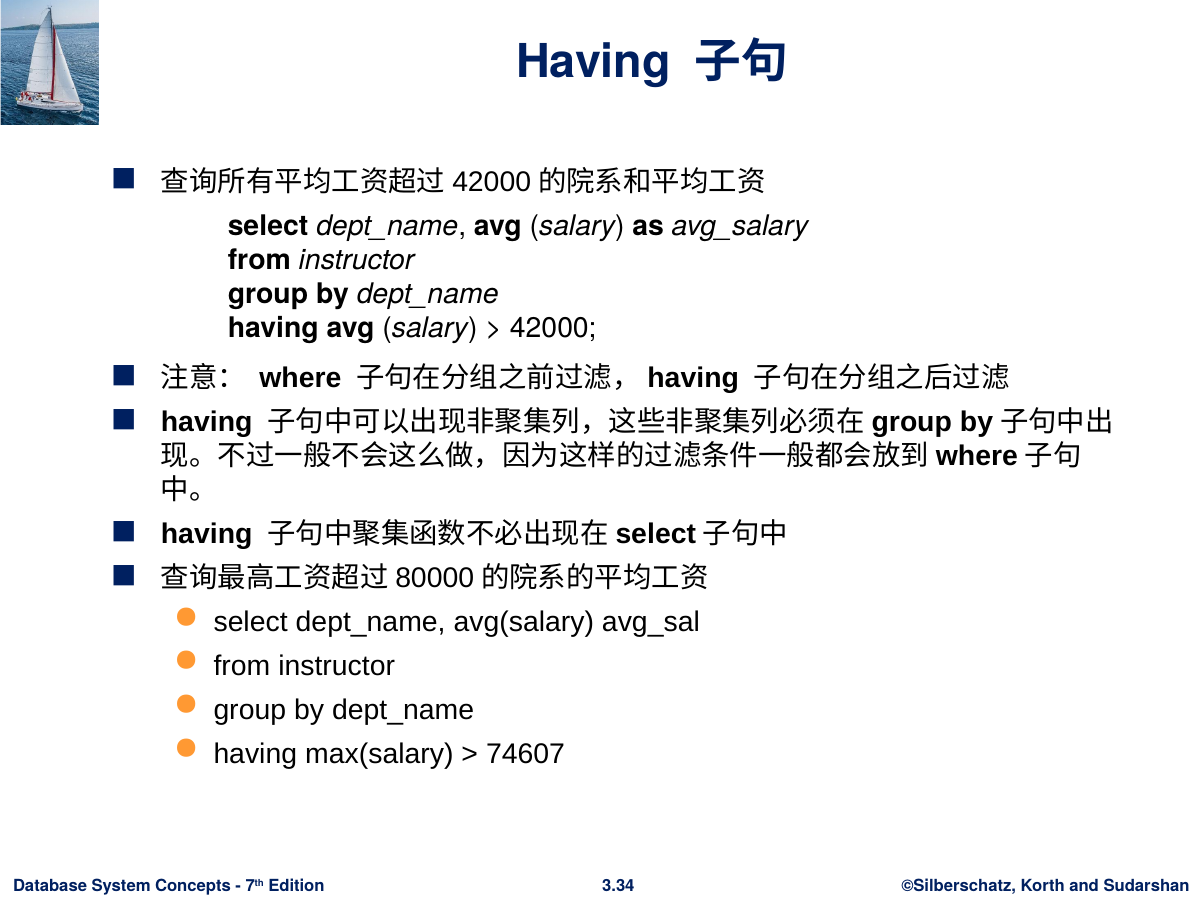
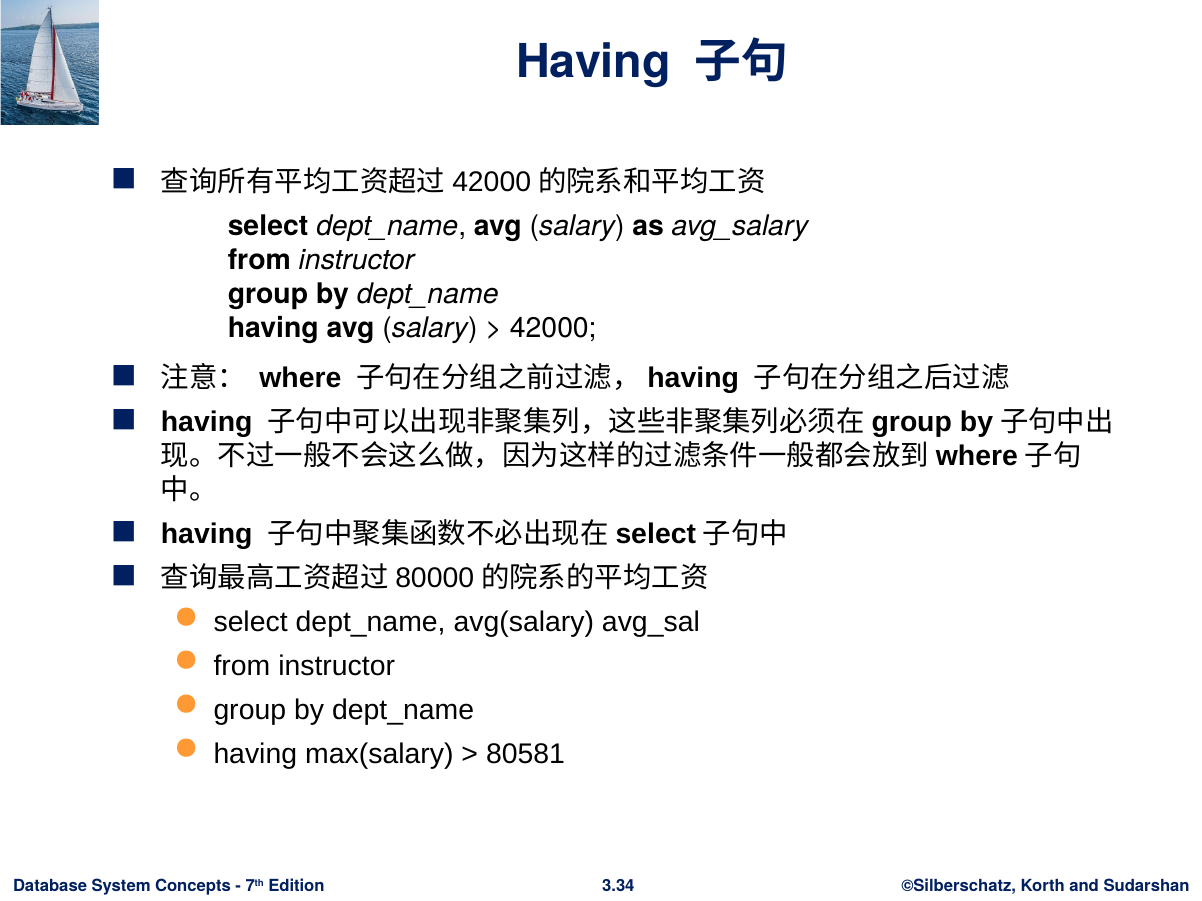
74607: 74607 -> 80581
